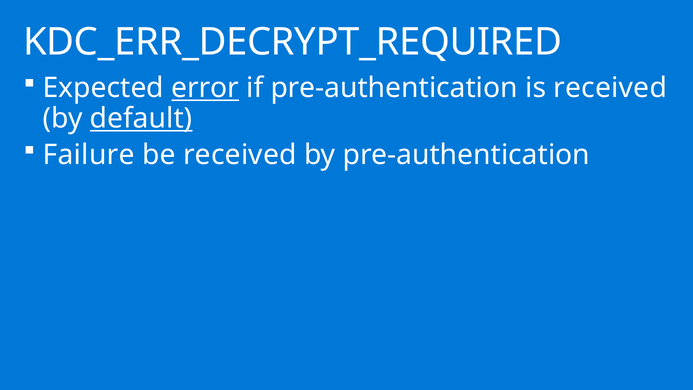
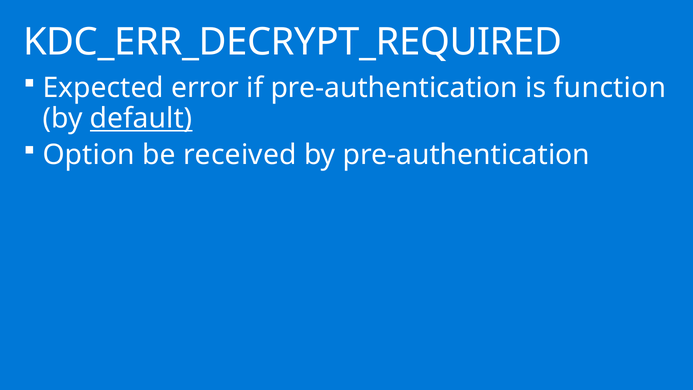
error underline: present -> none
is received: received -> function
Failure: Failure -> Option
